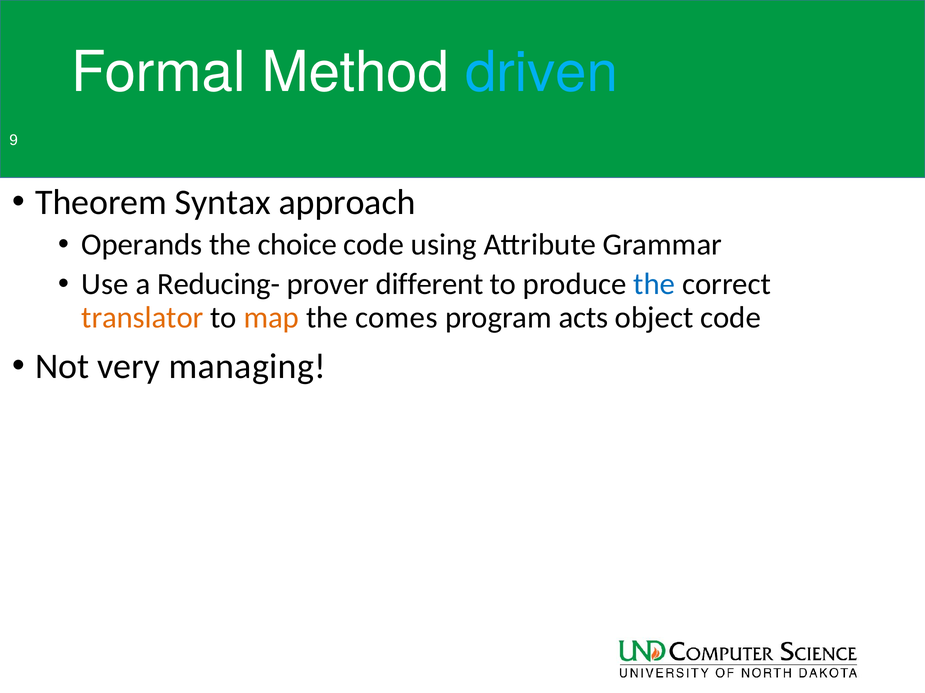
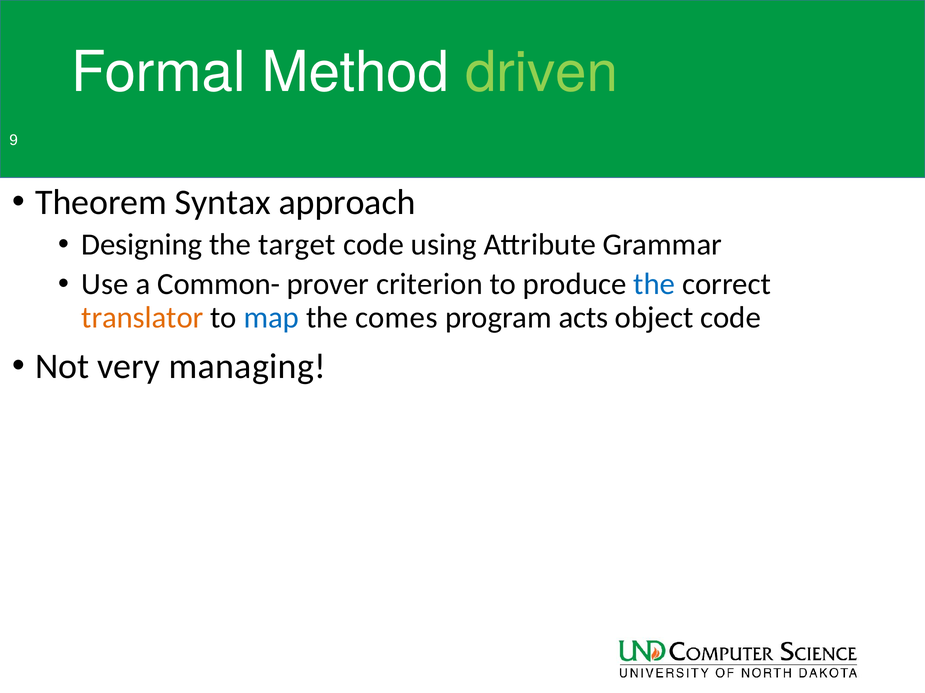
driven colour: light blue -> light green
Operands: Operands -> Designing
choice: choice -> target
Reducing-: Reducing- -> Common-
different: different -> criterion
map colour: orange -> blue
